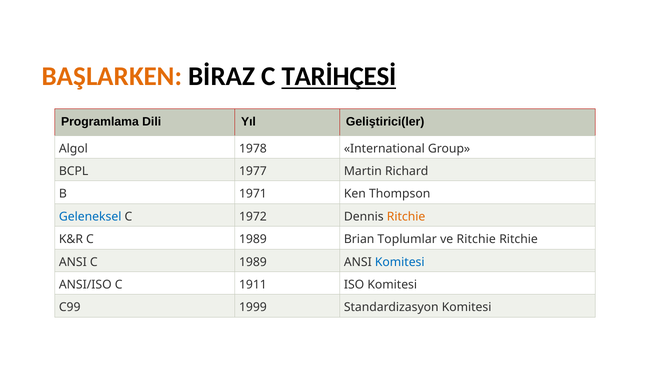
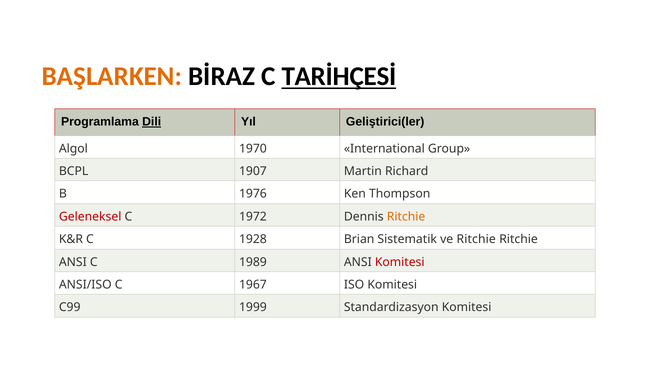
Dili underline: none -> present
1978: 1978 -> 1970
1977: 1977 -> 1907
1971: 1971 -> 1976
Geleneksel colour: blue -> red
K&R C 1989: 1989 -> 1928
Toplumlar: Toplumlar -> Sistematik
Komitesi at (400, 262) colour: blue -> red
1911: 1911 -> 1967
